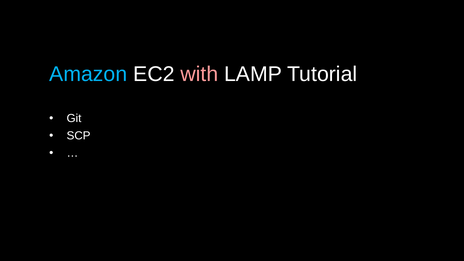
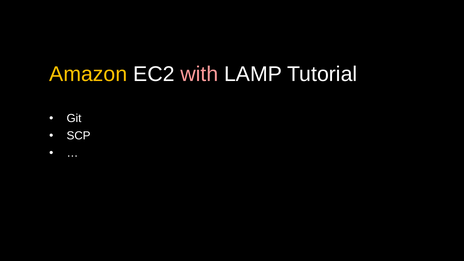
Amazon colour: light blue -> yellow
